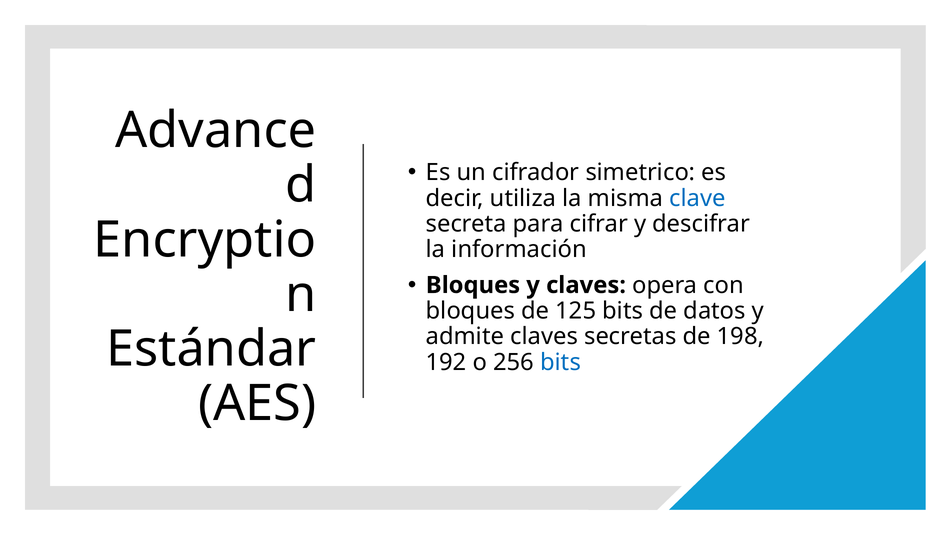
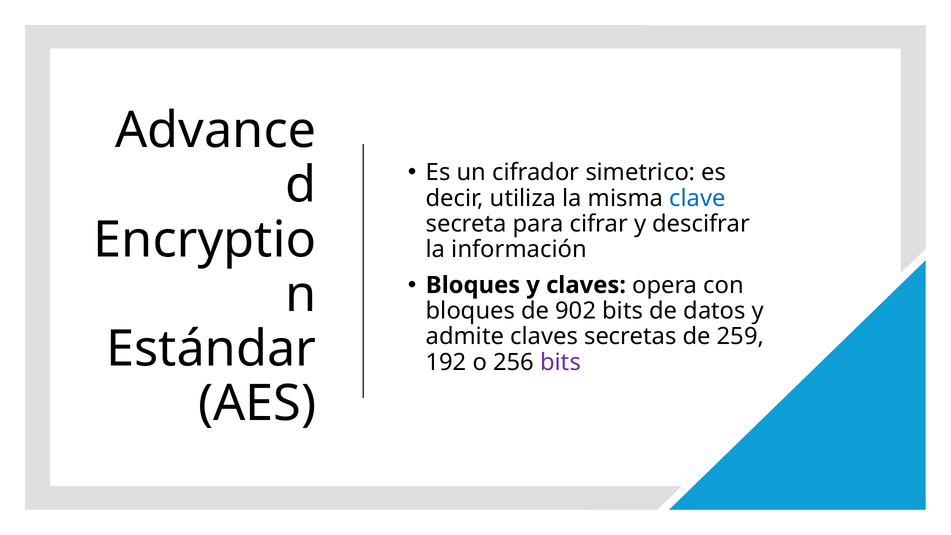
125: 125 -> 902
198: 198 -> 259
bits at (561, 362) colour: blue -> purple
